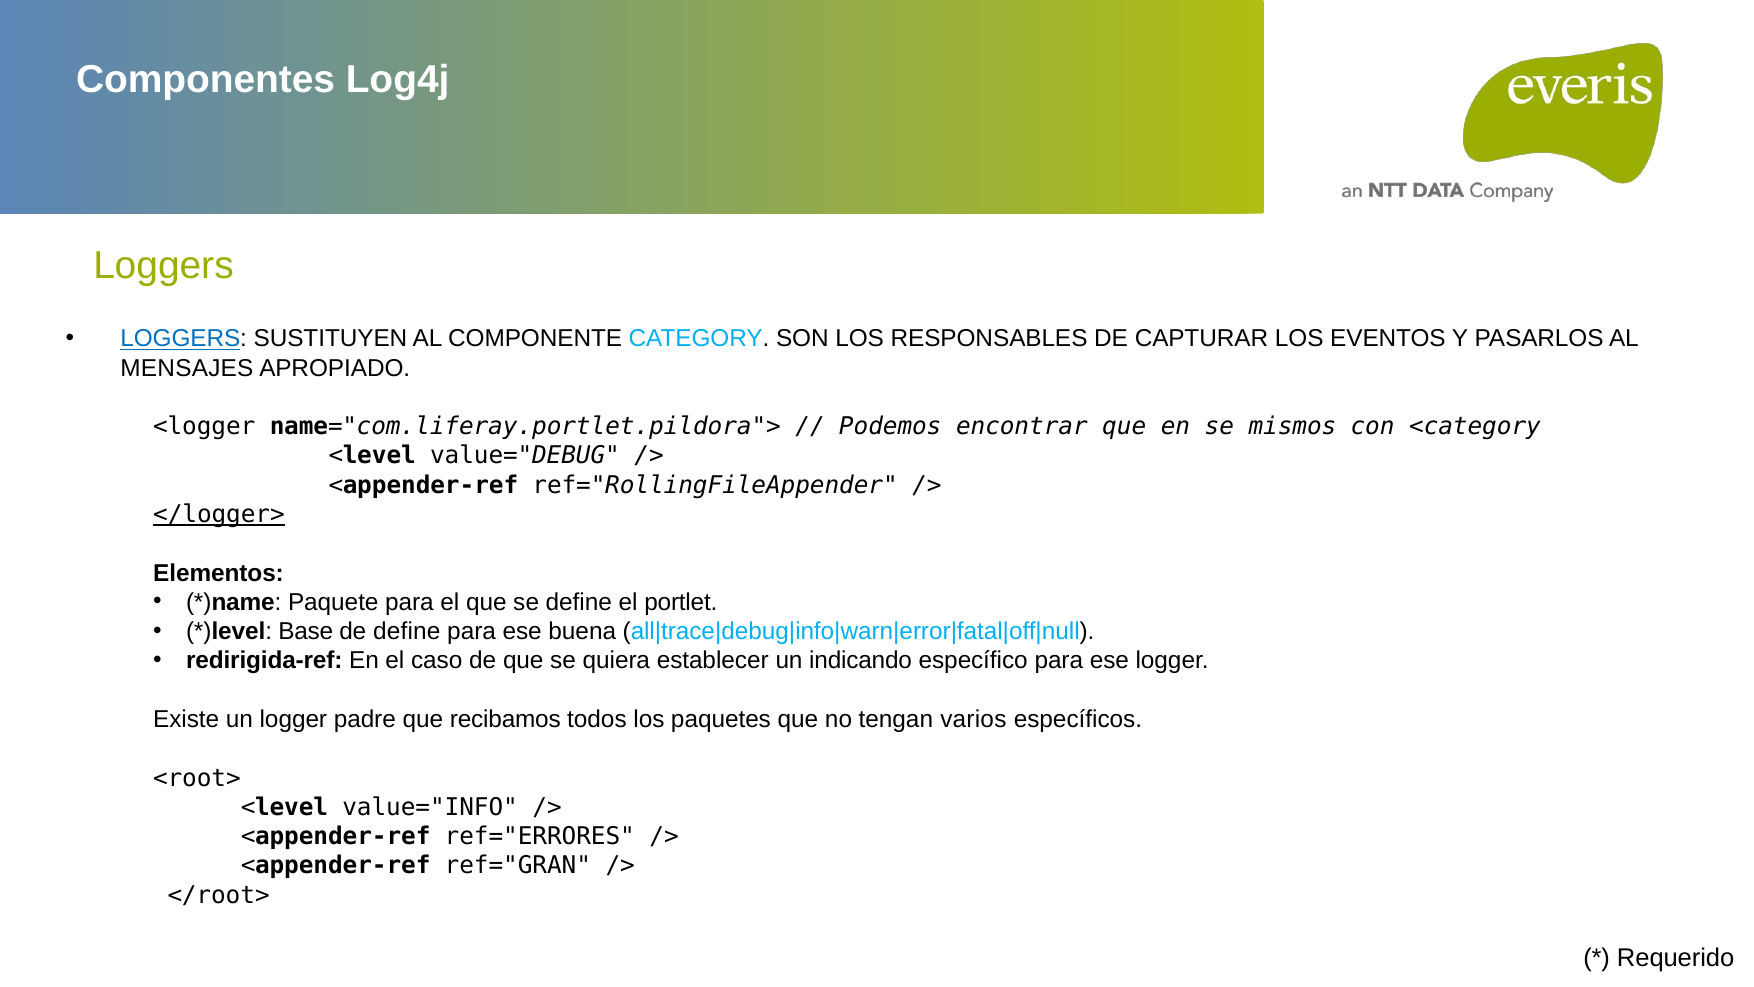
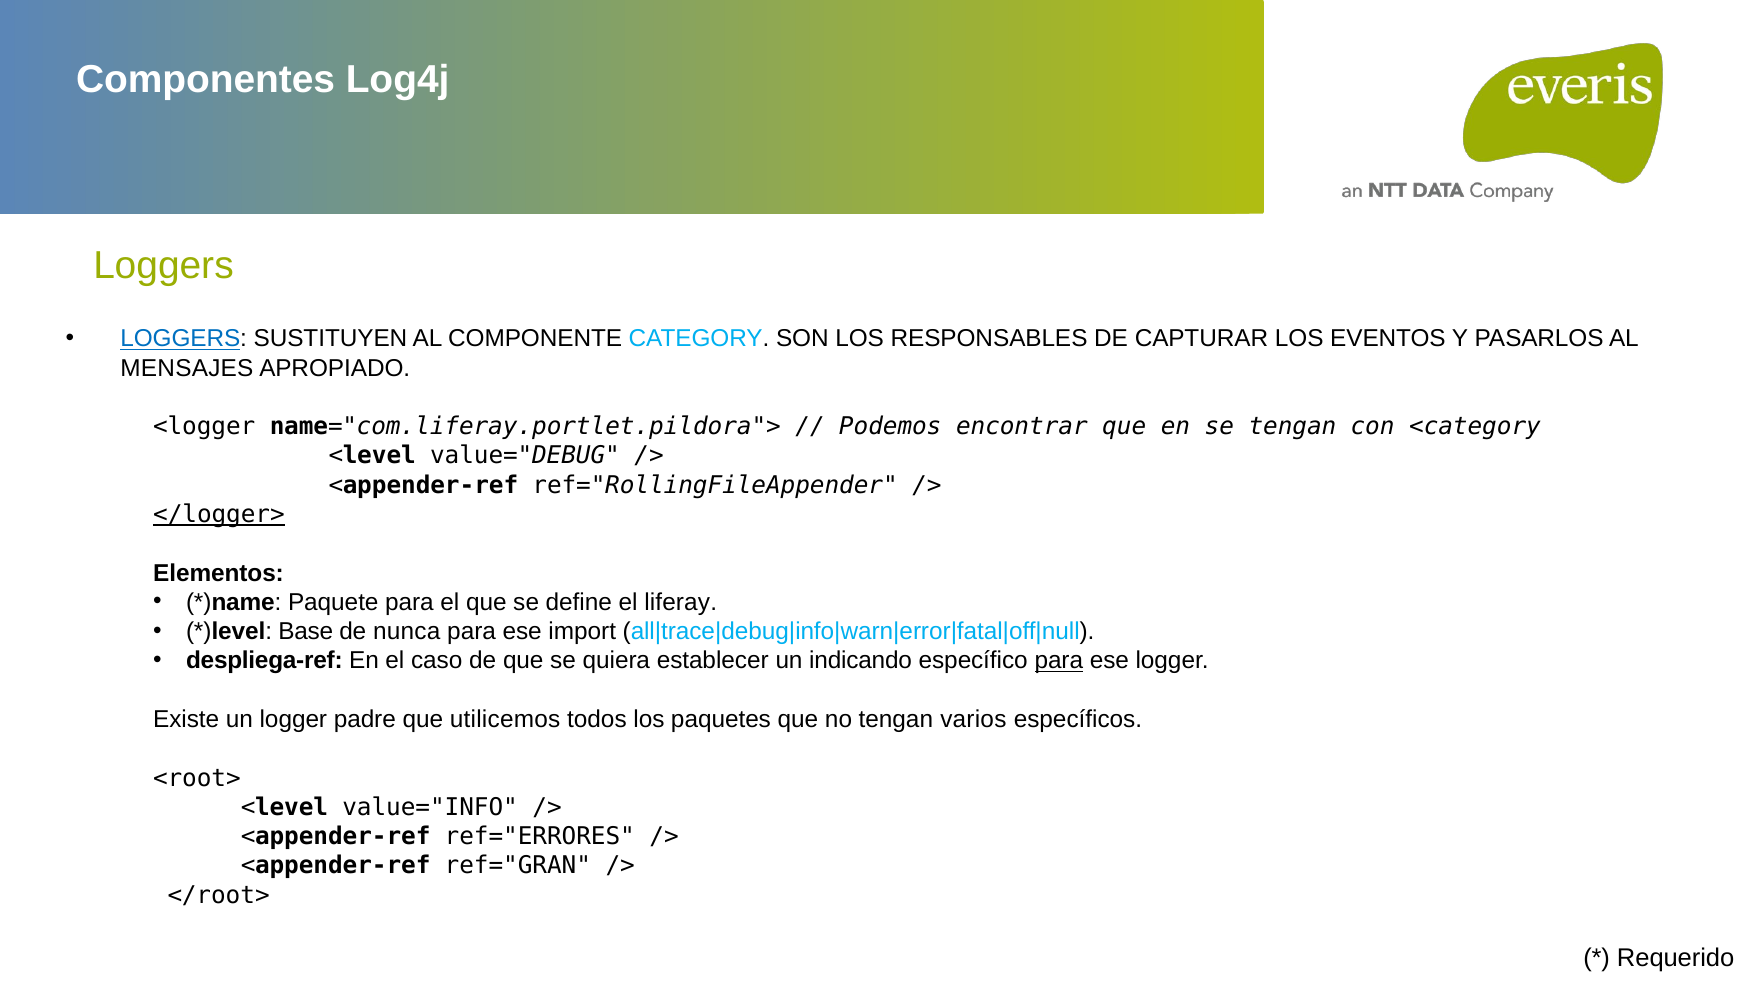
se mismos: mismos -> tengan
portlet: portlet -> liferay
de define: define -> nunca
buena: buena -> import
redirigida-ref: redirigida-ref -> despliega-ref
para at (1059, 661) underline: none -> present
recibamos: recibamos -> utilicemos
